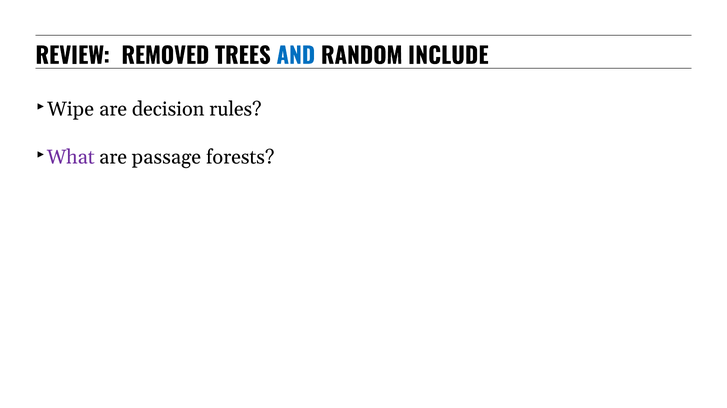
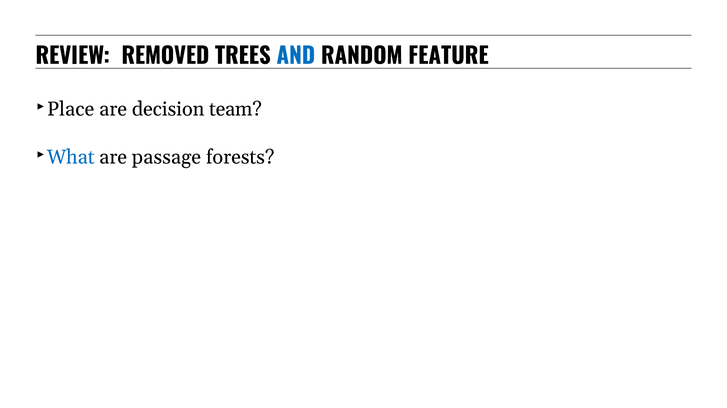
INCLUDE: INCLUDE -> FEATURE
Wipe: Wipe -> Place
rules: rules -> team
What colour: purple -> blue
